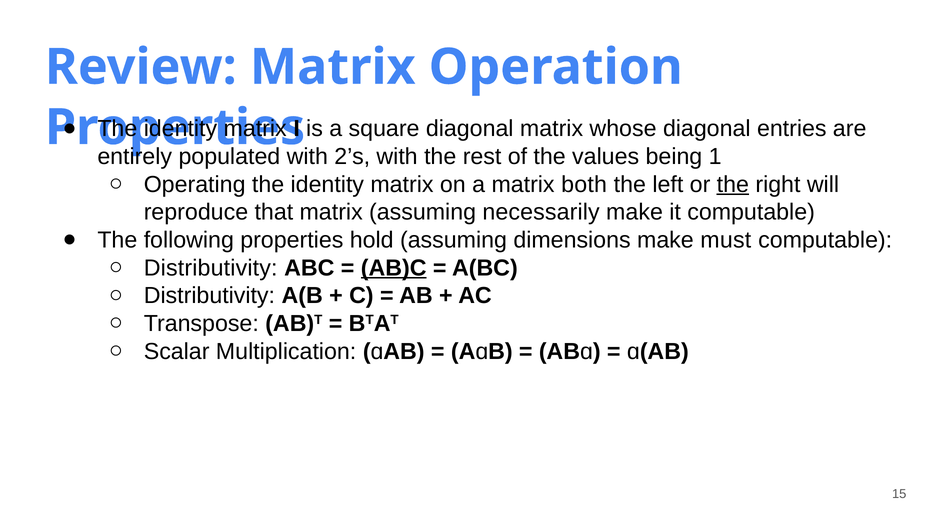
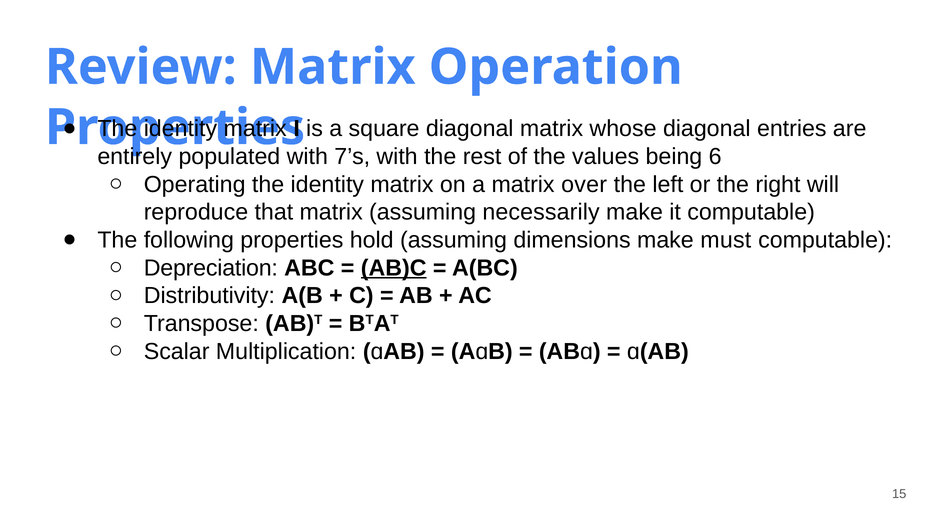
2’s: 2’s -> 7’s
1: 1 -> 6
both: both -> over
the at (733, 184) underline: present -> none
Distributivity at (211, 268): Distributivity -> Depreciation
